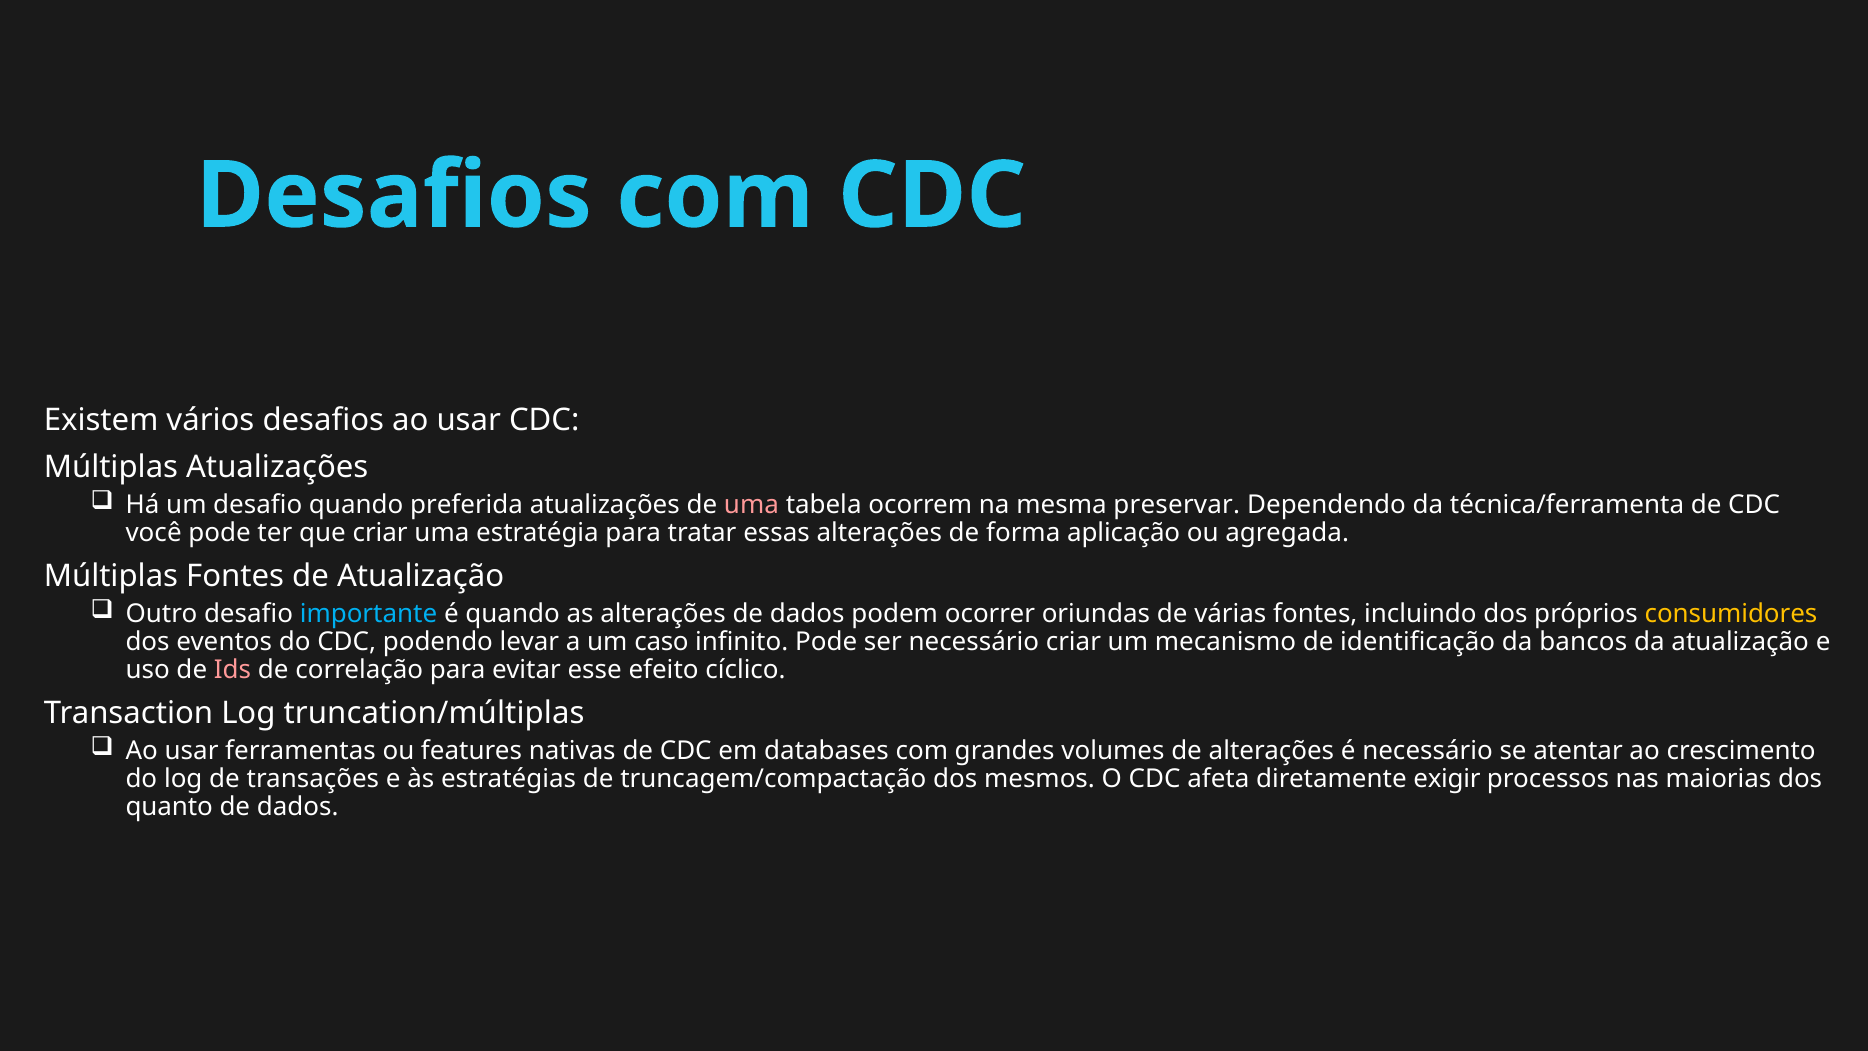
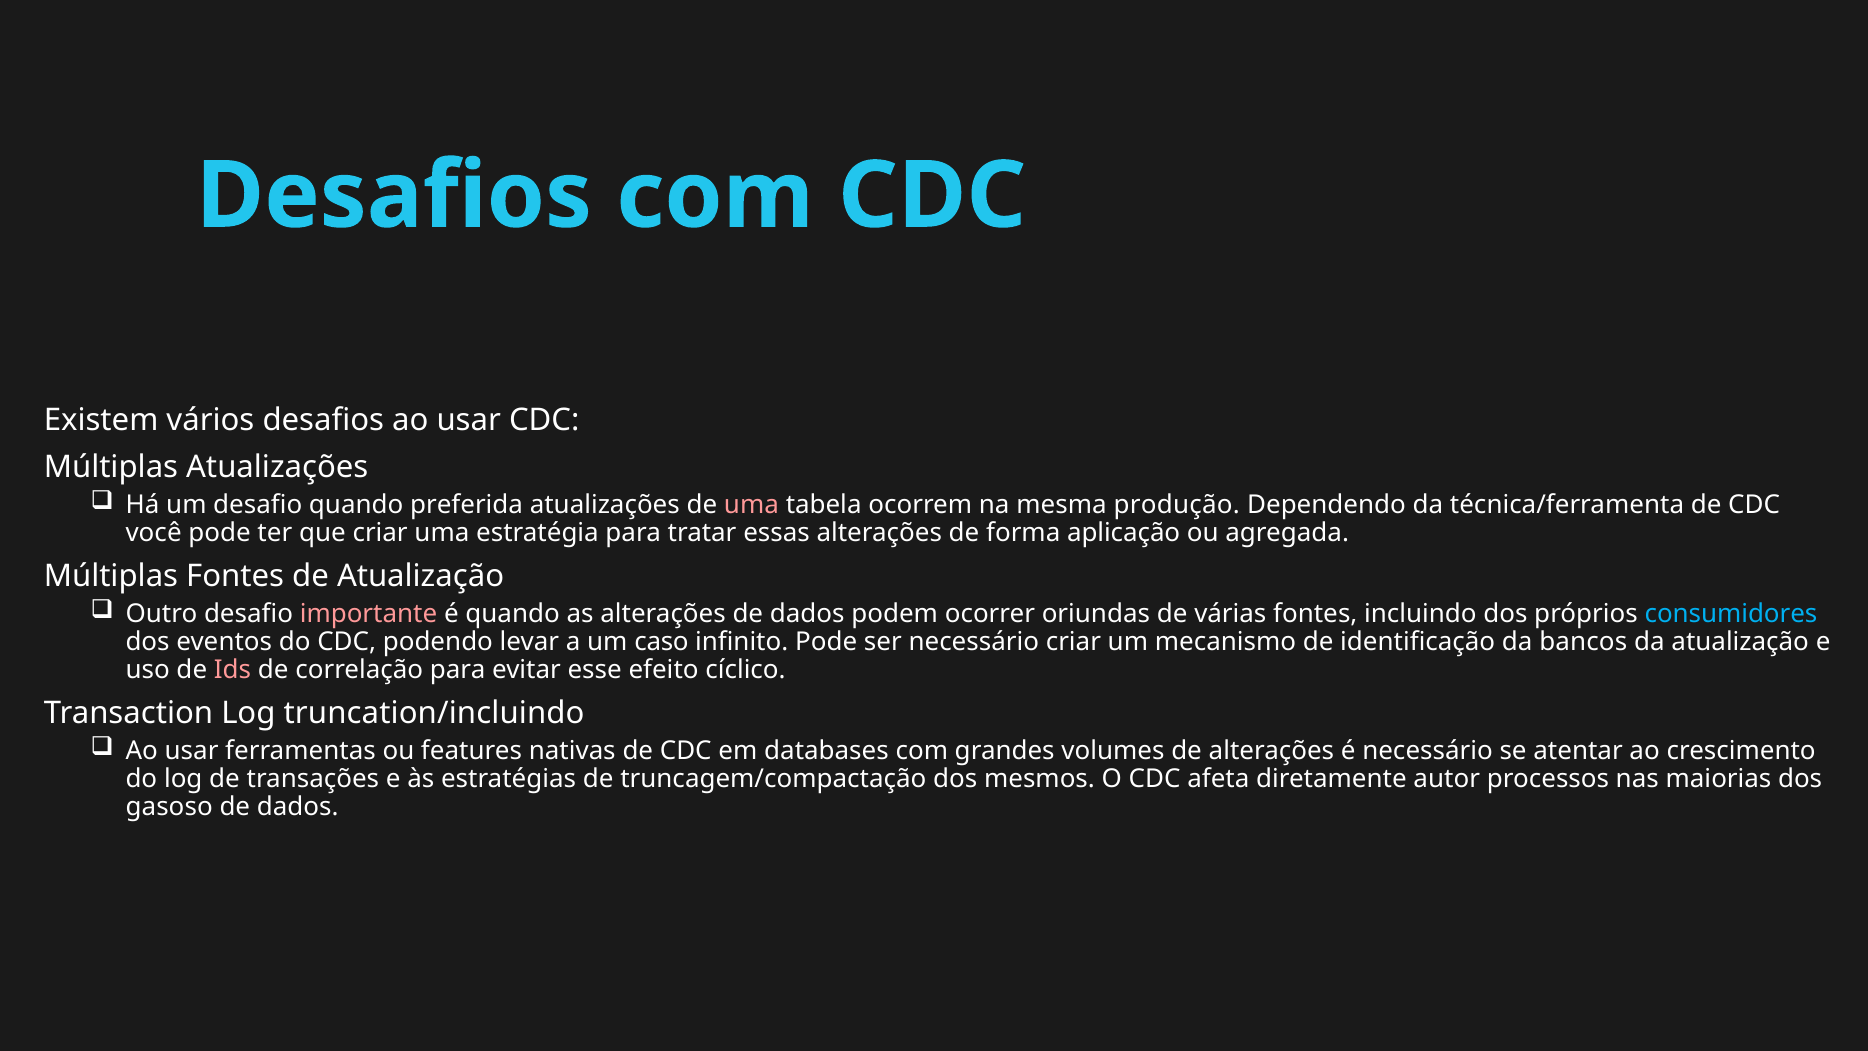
preservar: preservar -> produção
importante colour: light blue -> pink
consumidores colour: yellow -> light blue
truncation/múltiplas: truncation/múltiplas -> truncation/incluindo
exigir: exigir -> autor
quanto: quanto -> gasoso
